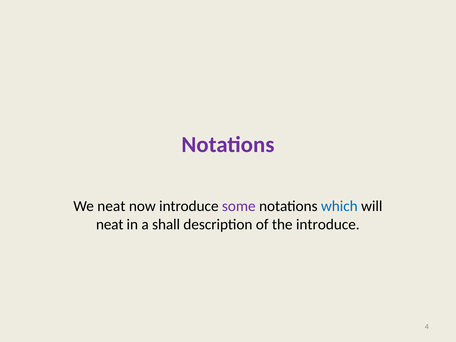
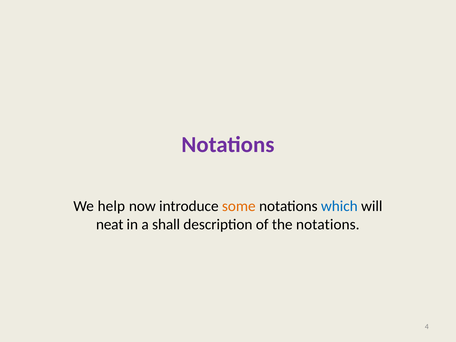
We neat: neat -> help
some colour: purple -> orange
the introduce: introduce -> notations
